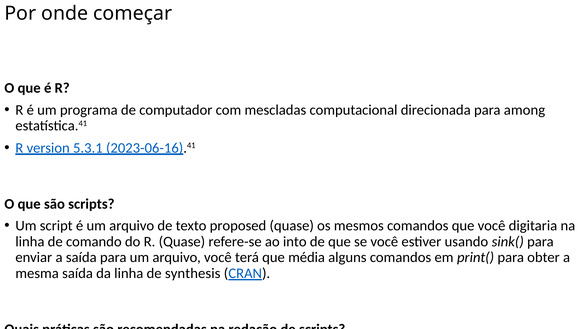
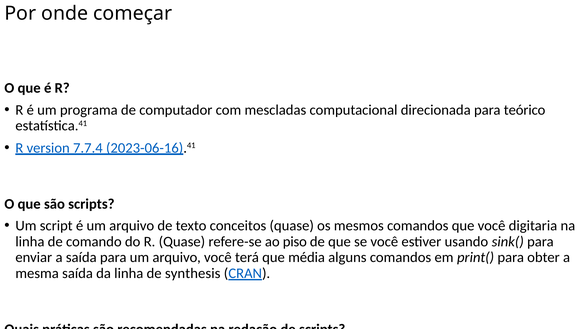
among: among -> teórico
5.3.1: 5.3.1 -> 7.7.4
proposed: proposed -> conceitos
into: into -> piso
